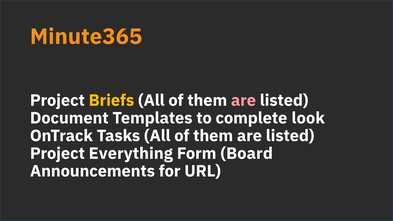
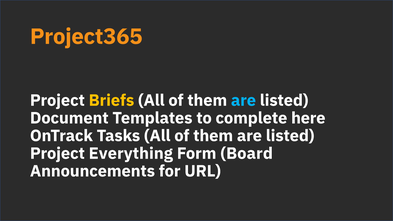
Minute365: Minute365 -> Project365
are at (243, 100) colour: pink -> light blue
look: look -> here
